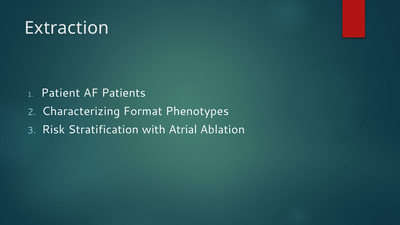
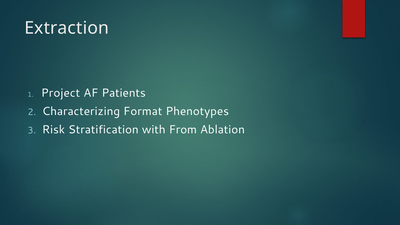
Patient: Patient -> Project
Atrial: Atrial -> From
